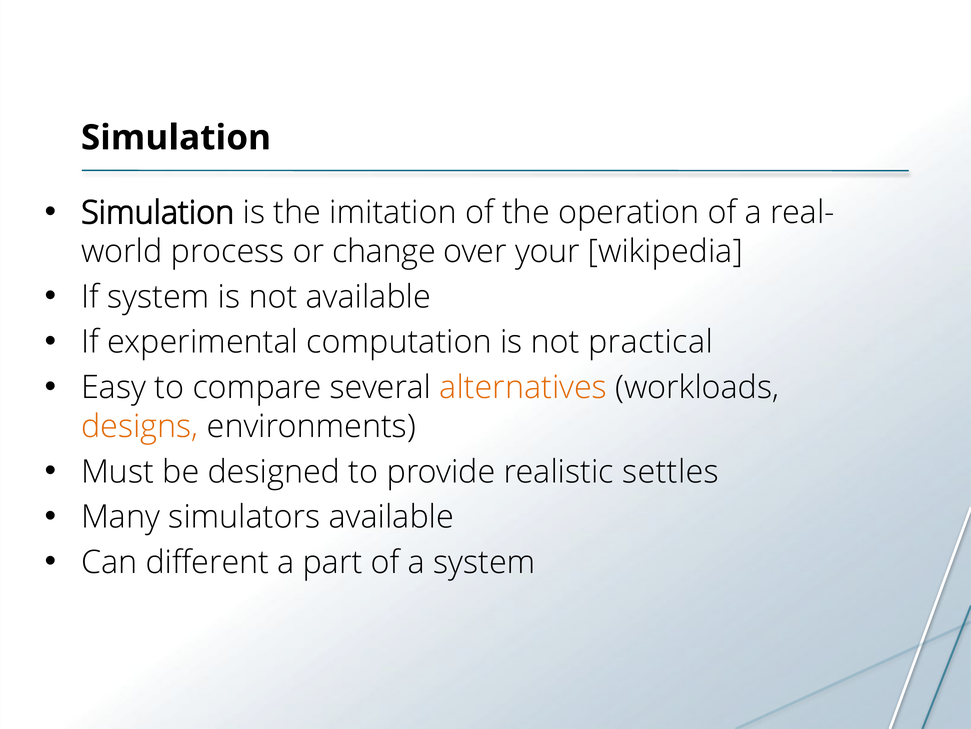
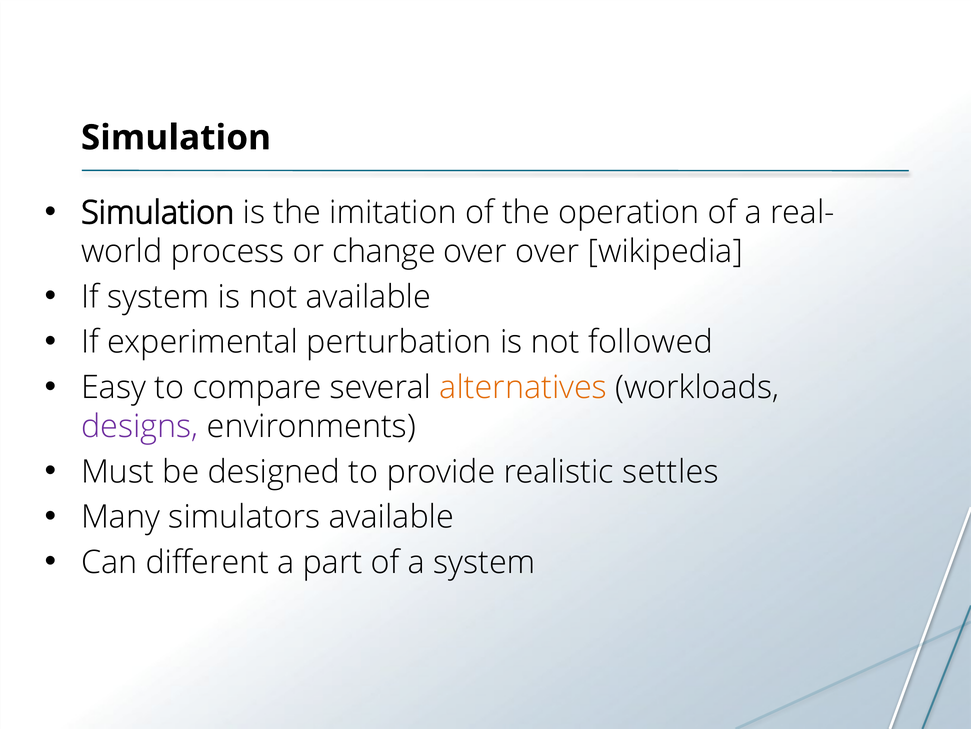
over your: your -> over
computation: computation -> perturbation
practical: practical -> followed
designs colour: orange -> purple
